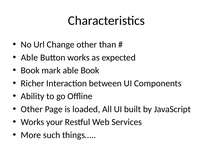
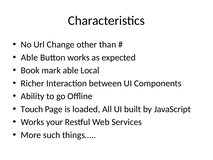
able Book: Book -> Local
Other at (32, 109): Other -> Touch
